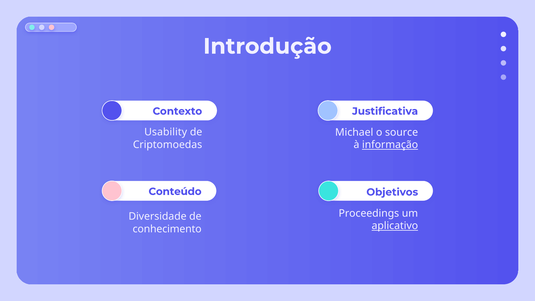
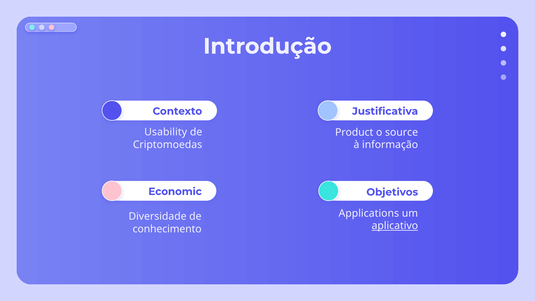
Michael: Michael -> Product
informação underline: present -> none
Conteúdo: Conteúdo -> Economic
Proceedings: Proceedings -> Applications
